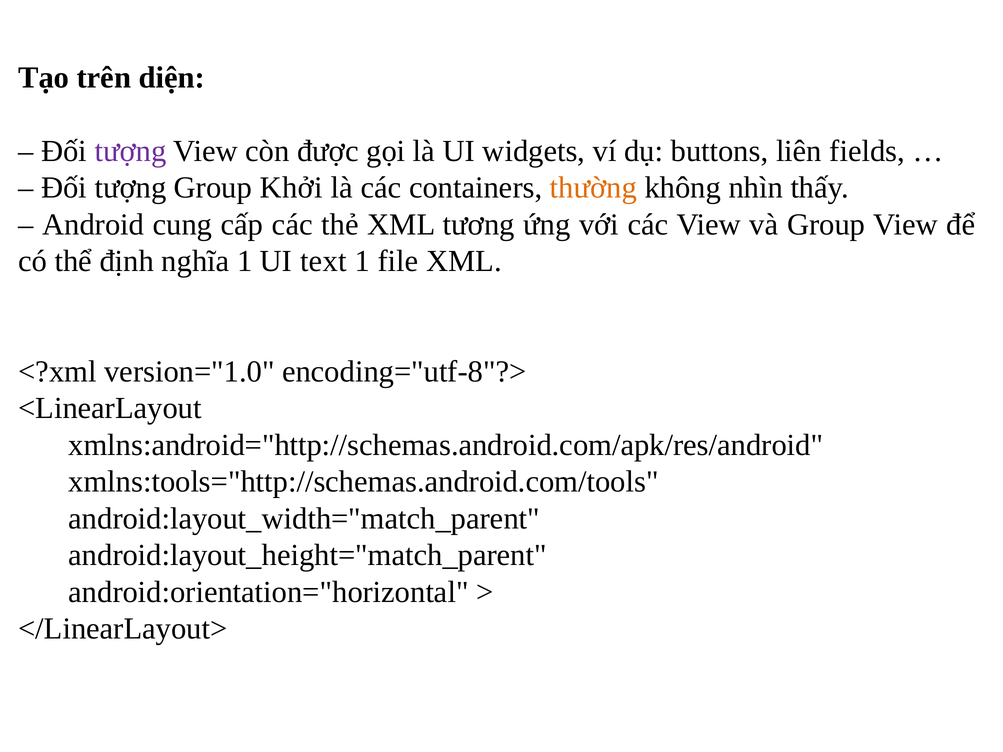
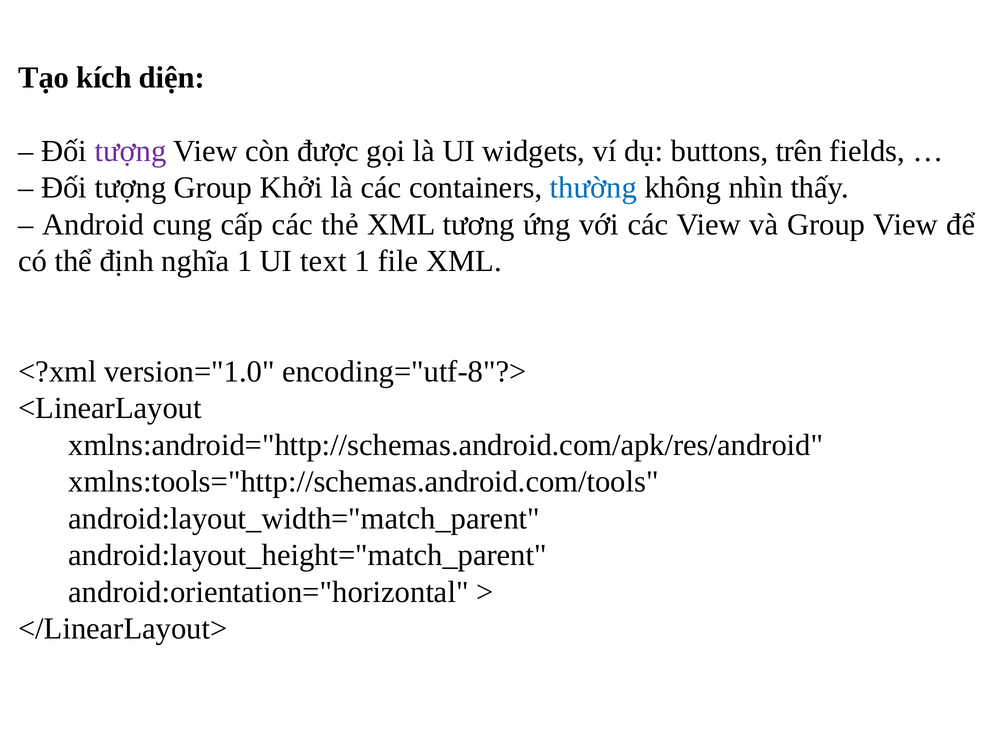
trên: trên -> kích
liên: liên -> trên
thường colour: orange -> blue
